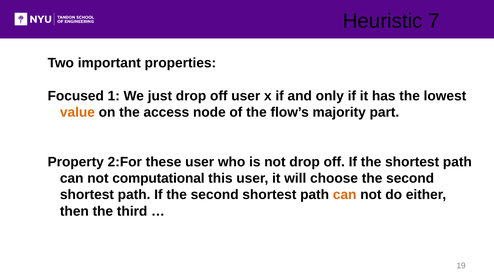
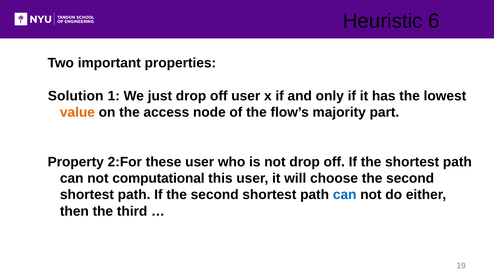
7: 7 -> 6
Focused: Focused -> Solution
can at (345, 195) colour: orange -> blue
